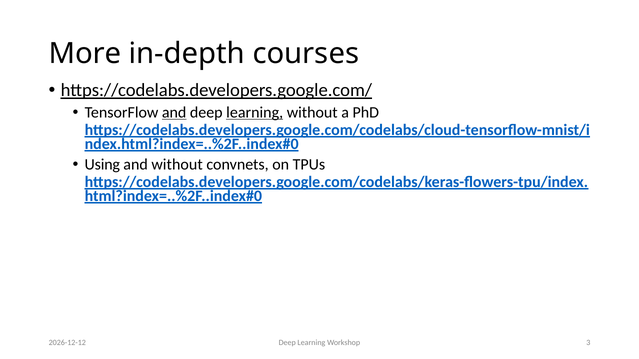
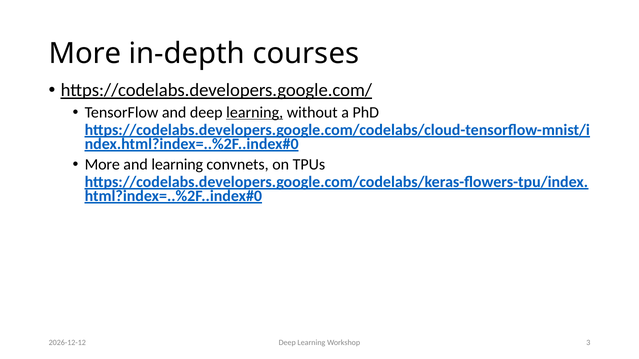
and at (174, 113) underline: present -> none
Using at (102, 165): Using -> More
and without: without -> learning
